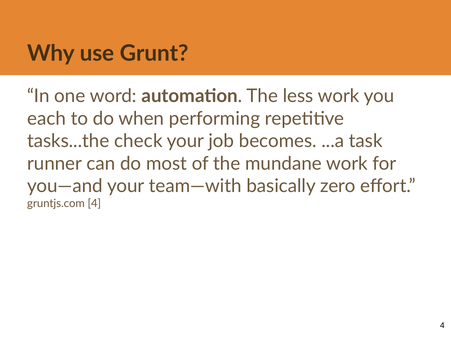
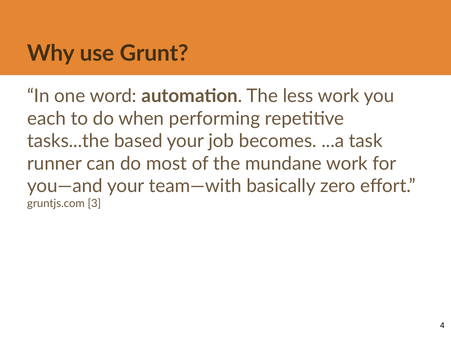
check: check -> based
gruntjs.com 4: 4 -> 3
